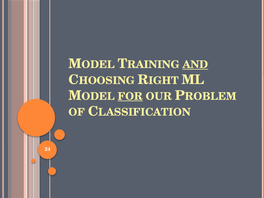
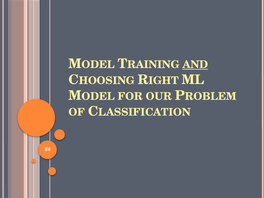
FOR underline: present -> none
